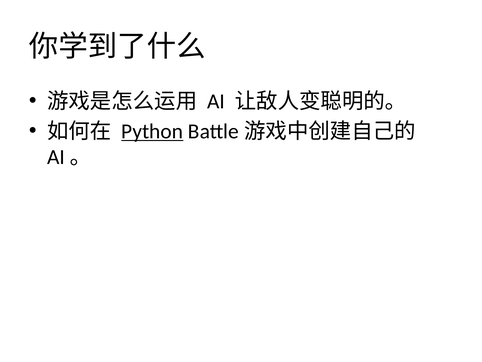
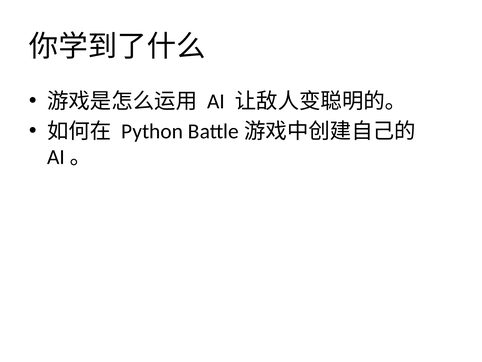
Python underline: present -> none
